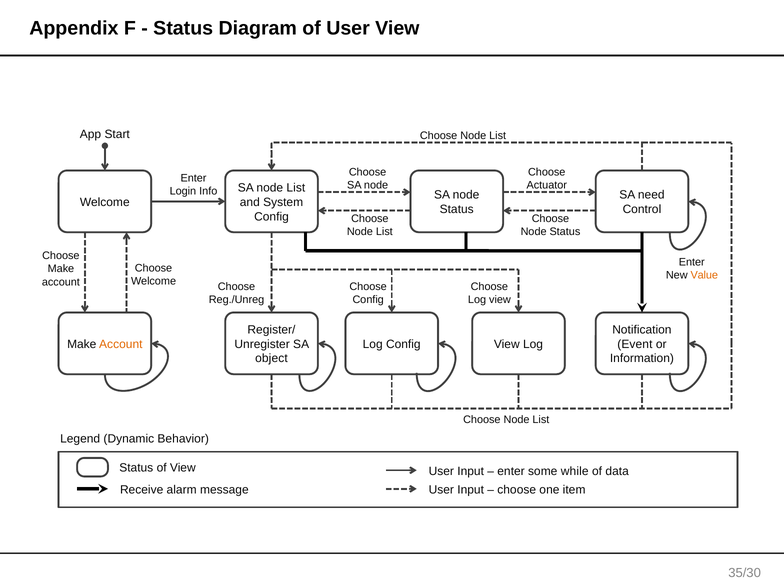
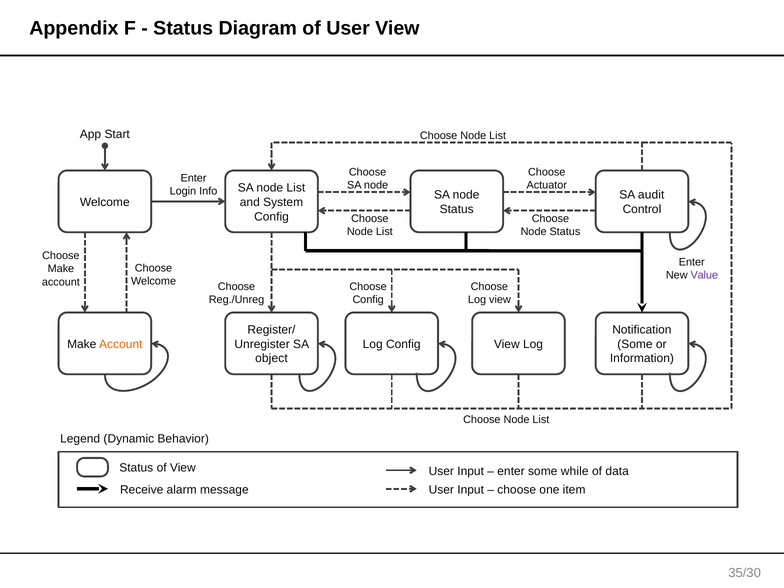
need: need -> audit
Value colour: orange -> purple
Event at (635, 344): Event -> Some
